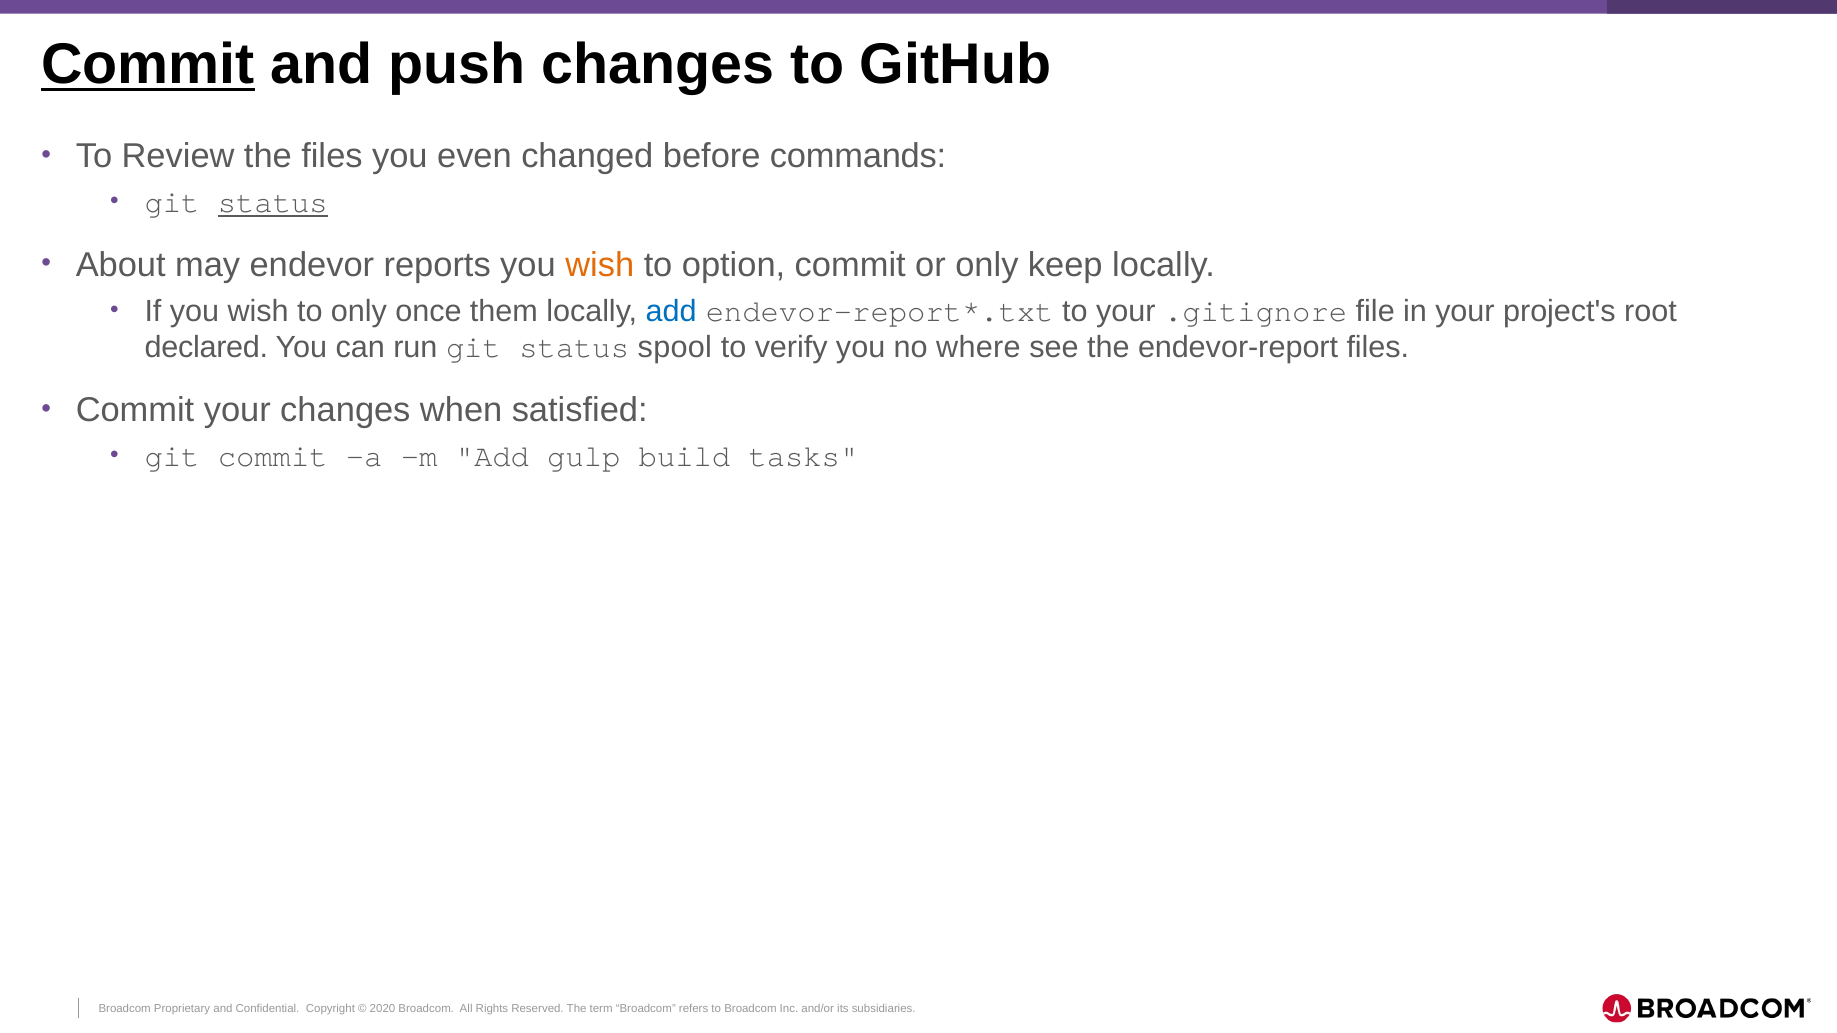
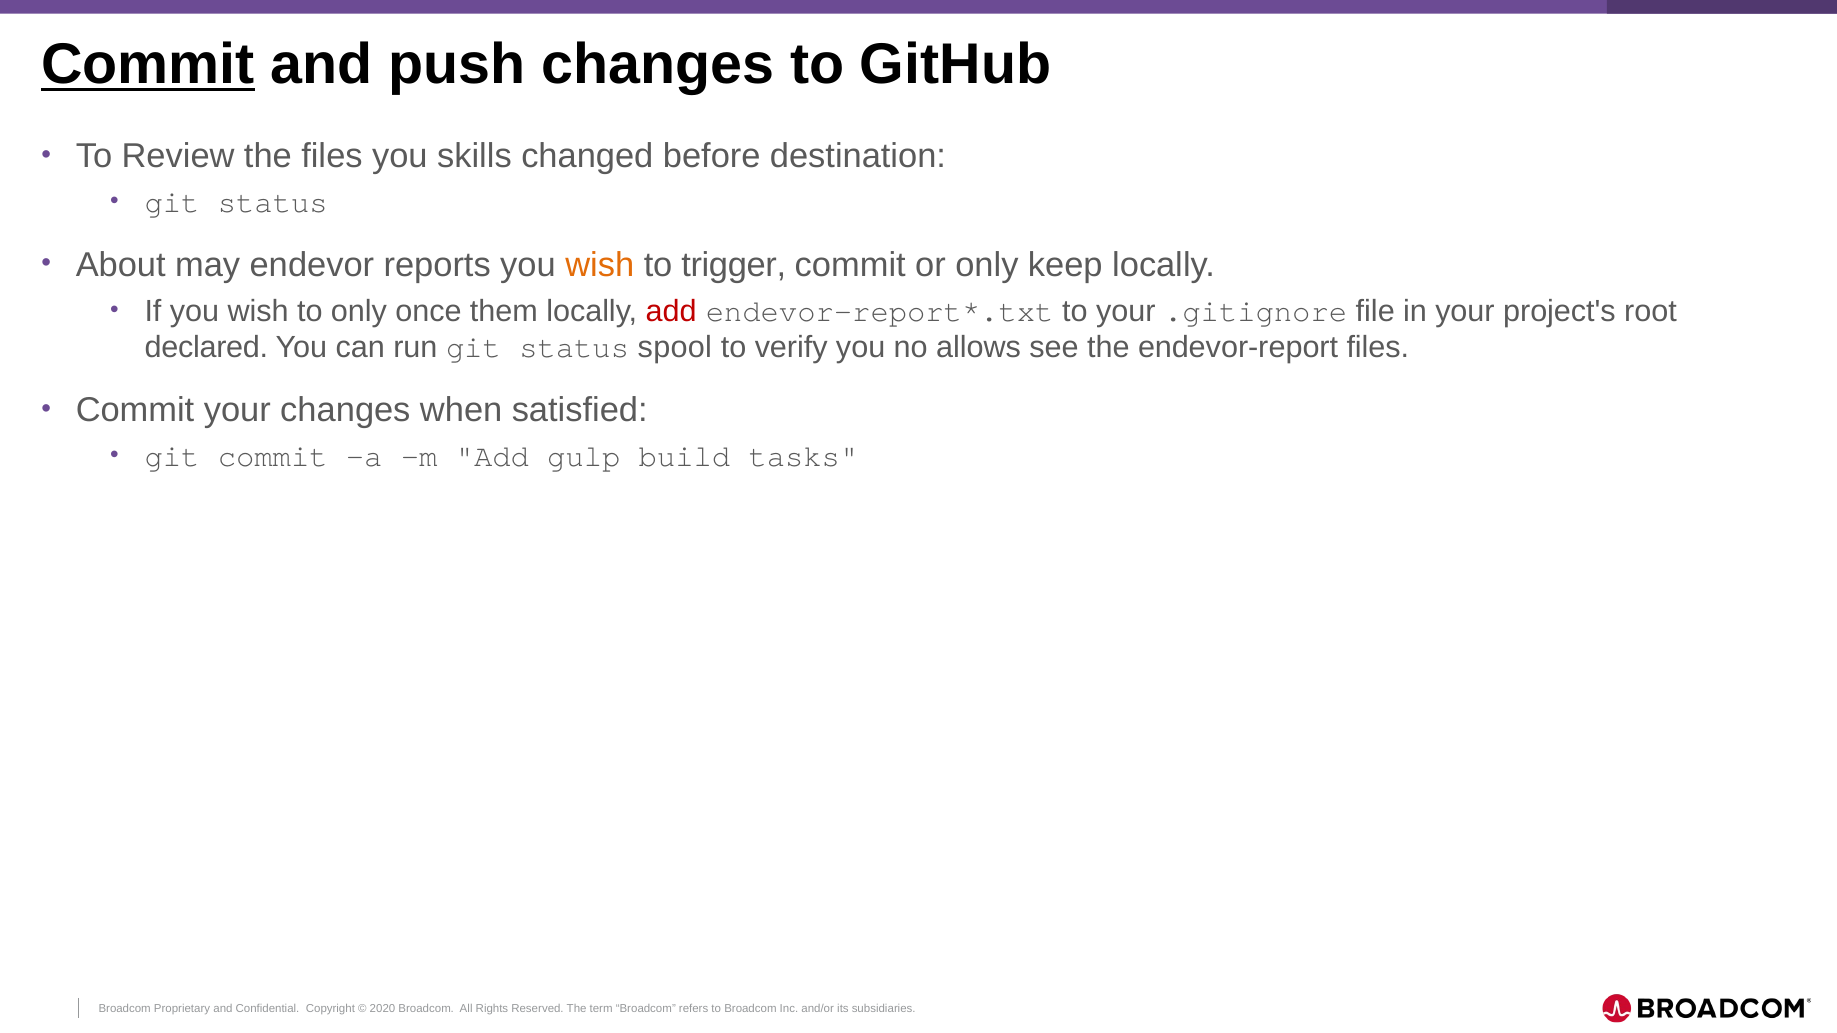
even: even -> skills
commands: commands -> destination
status at (273, 203) underline: present -> none
option: option -> trigger
add at (671, 311) colour: blue -> red
where: where -> allows
